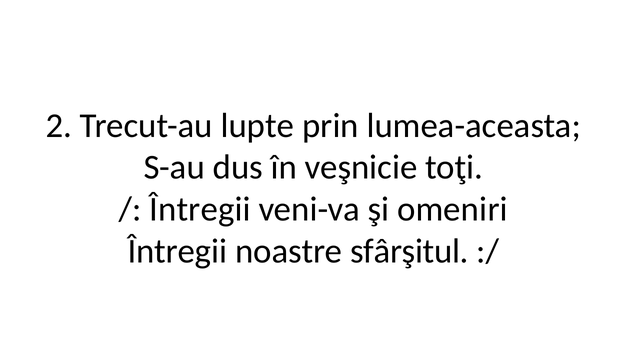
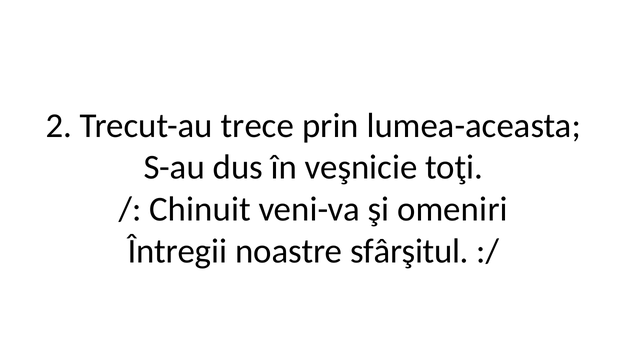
lupte: lupte -> trece
Întregii at (200, 209): Întregii -> Chinuit
